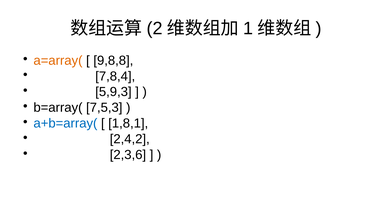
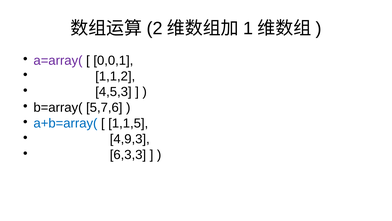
a=array( colour: orange -> purple
9,8,8: 9,8,8 -> 0,0,1
7,8,4: 7,8,4 -> 1,1,2
5,9,3: 5,9,3 -> 4,5,3
7,5,3: 7,5,3 -> 5,7,6
1,8,1: 1,8,1 -> 1,1,5
2,4,2: 2,4,2 -> 4,9,3
2,3,6: 2,3,6 -> 6,3,3
